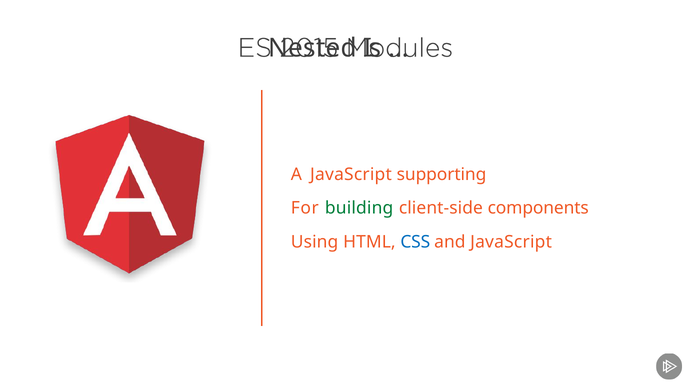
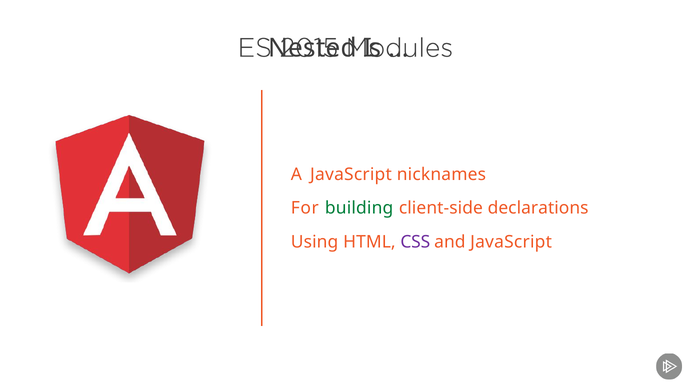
supporting: supporting -> nicknames
components: components -> declarations
CSS colour: blue -> purple
